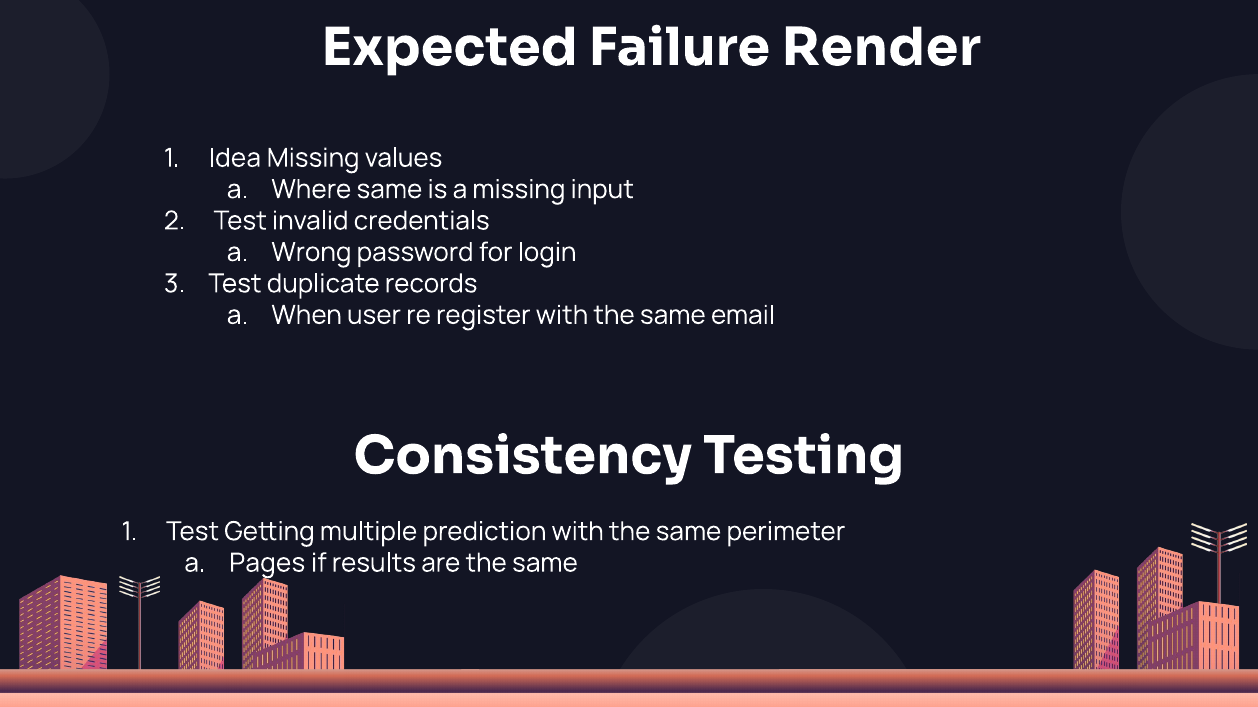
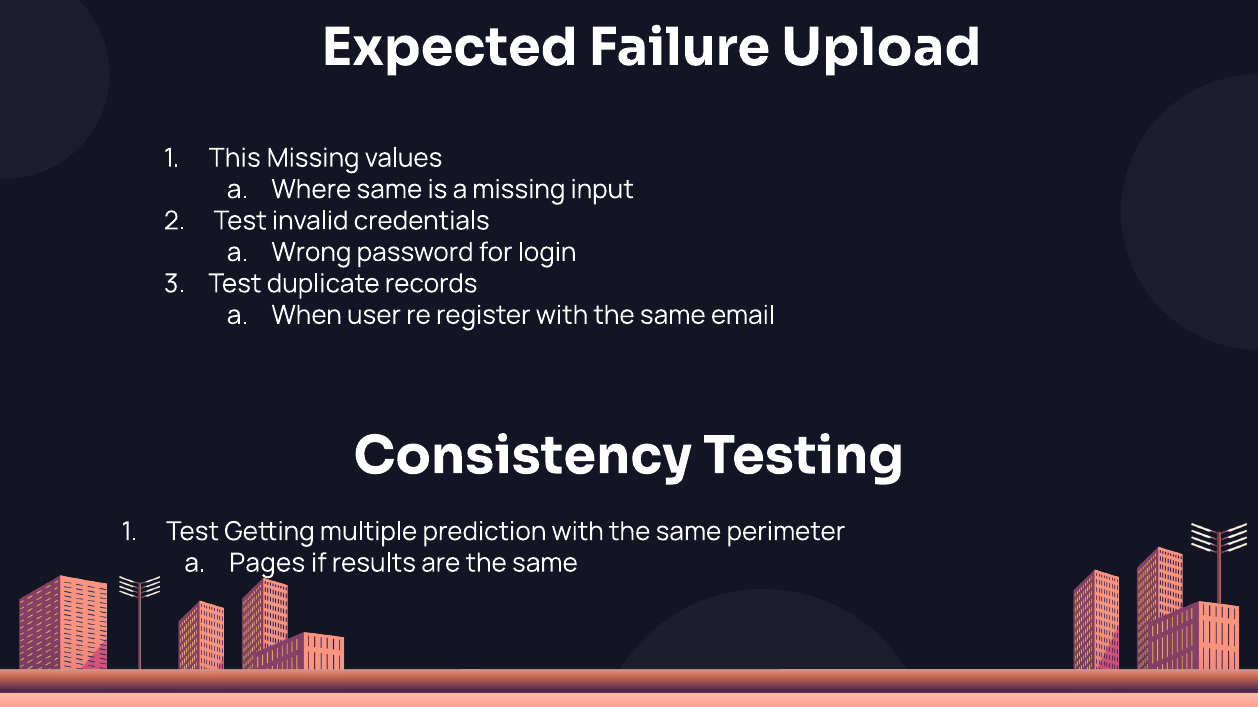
Render: Render -> Upload
Idea: Idea -> This
